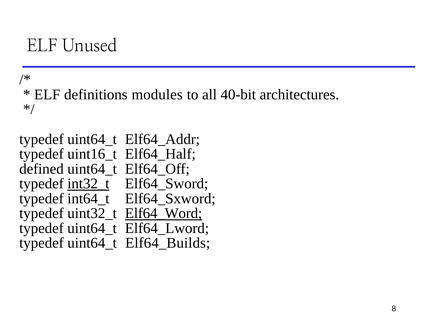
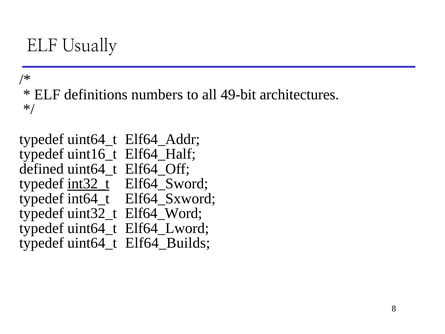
Unused: Unused -> Usually
modules: modules -> numbers
40-bit: 40-bit -> 49-bit
Elf64_Word underline: present -> none
